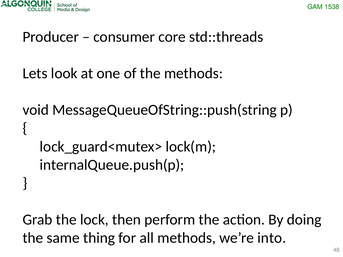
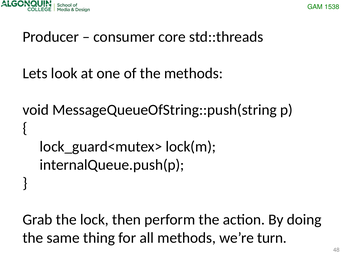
into: into -> turn
